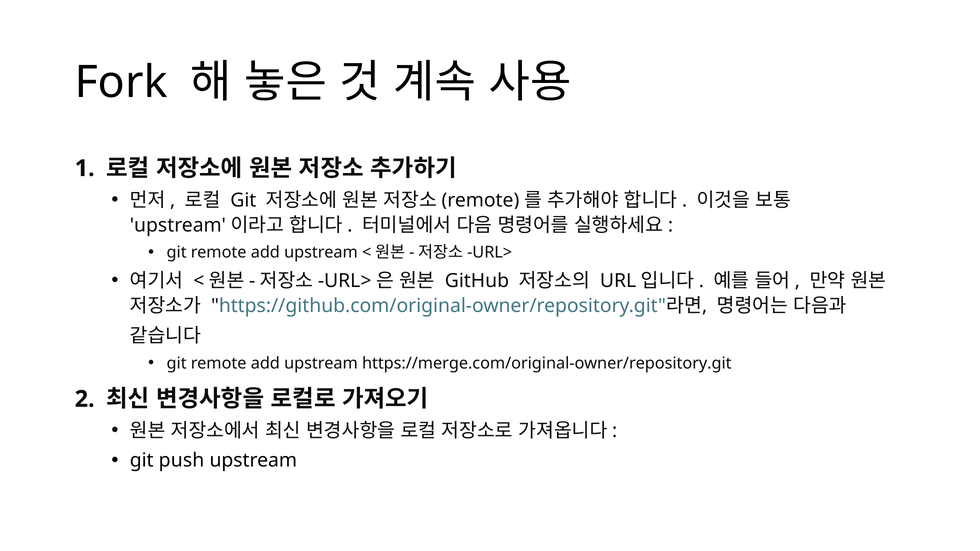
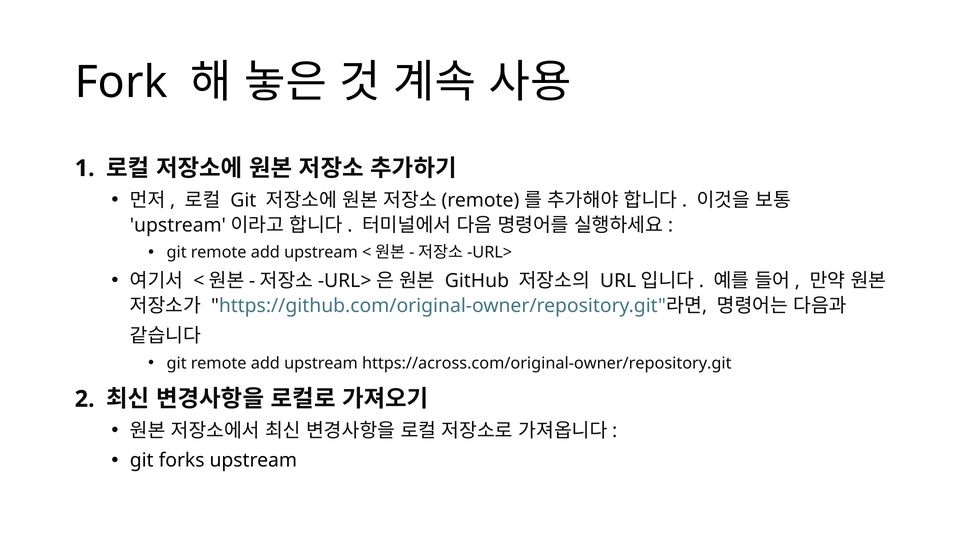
https://merge.com/original-owner/repository.git: https://merge.com/original-owner/repository.git -> https://across.com/original-owner/repository.git
push: push -> forks
